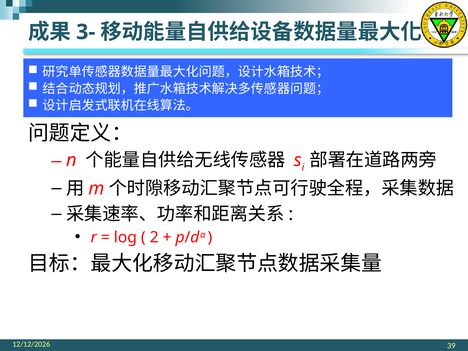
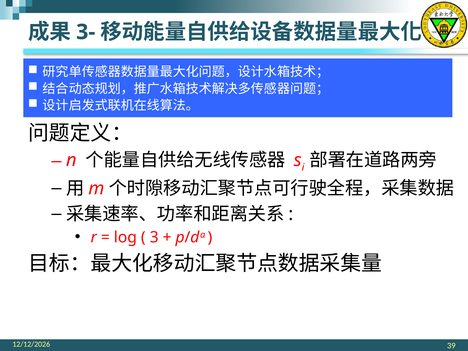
2: 2 -> 3
